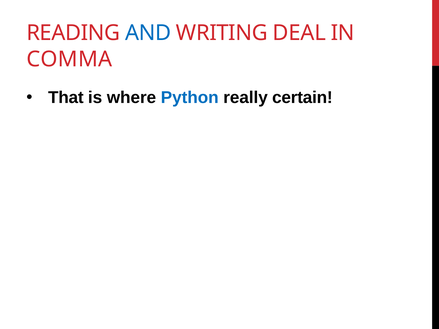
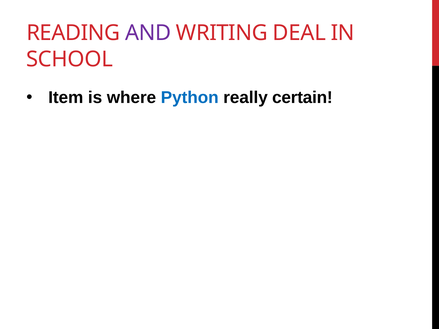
AND colour: blue -> purple
COMMA: COMMA -> SCHOOL
That: That -> Item
